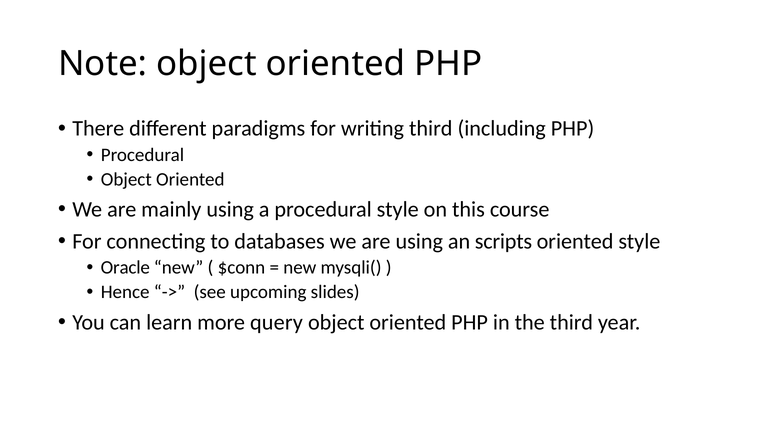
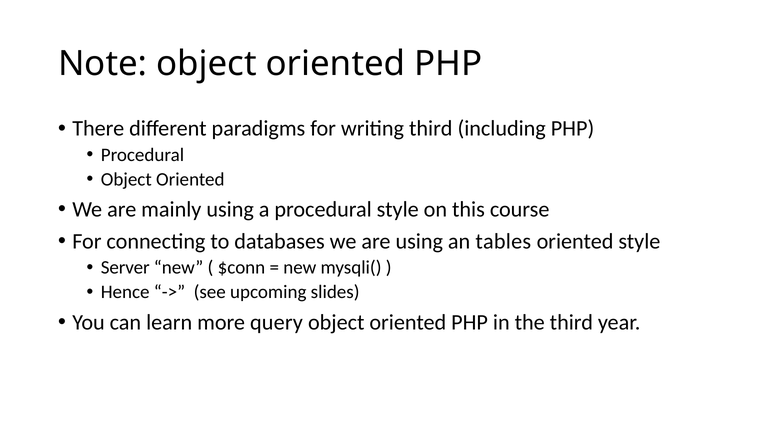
scripts: scripts -> tables
Oracle: Oracle -> Server
